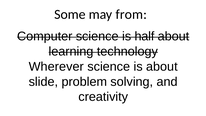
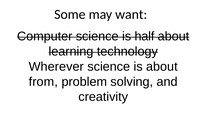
from: from -> want
slide: slide -> from
